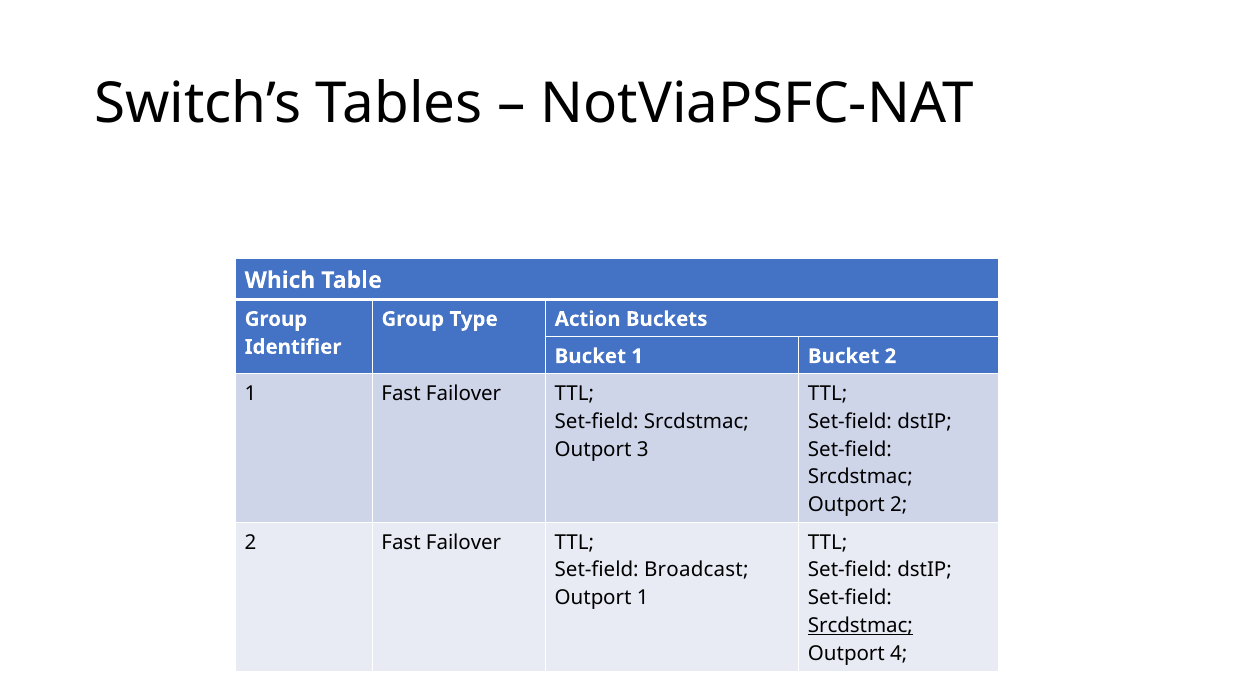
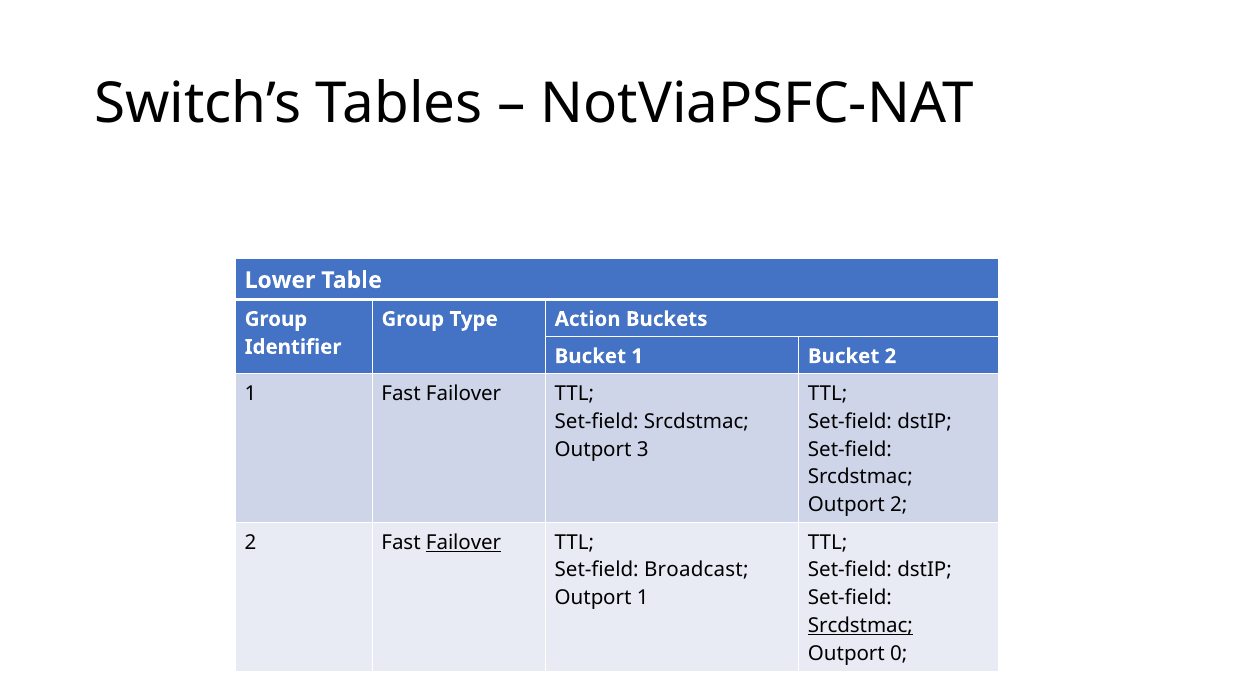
Which: Which -> Lower
Failover at (464, 542) underline: none -> present
4: 4 -> 0
